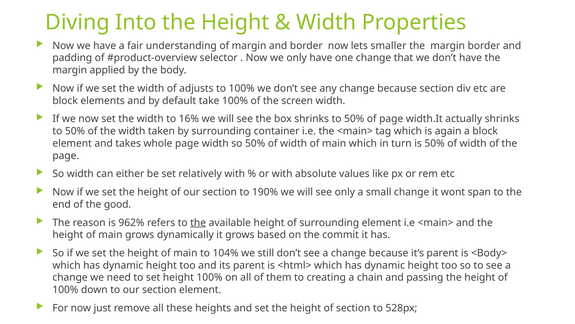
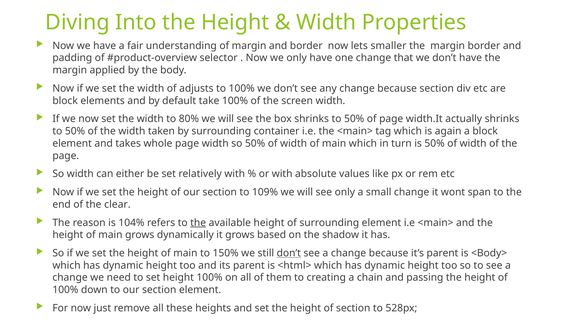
16%: 16% -> 80%
190%: 190% -> 109%
good: good -> clear
962%: 962% -> 104%
commit: commit -> shadow
104%: 104% -> 150%
don’t at (289, 253) underline: none -> present
